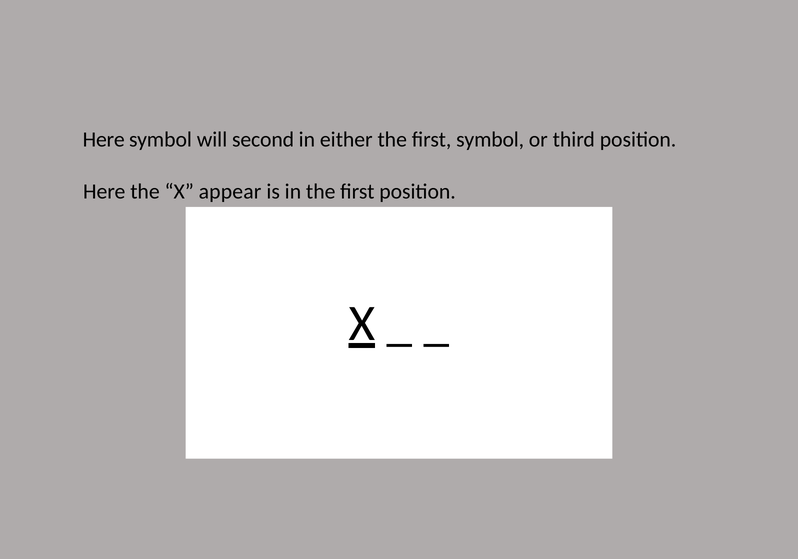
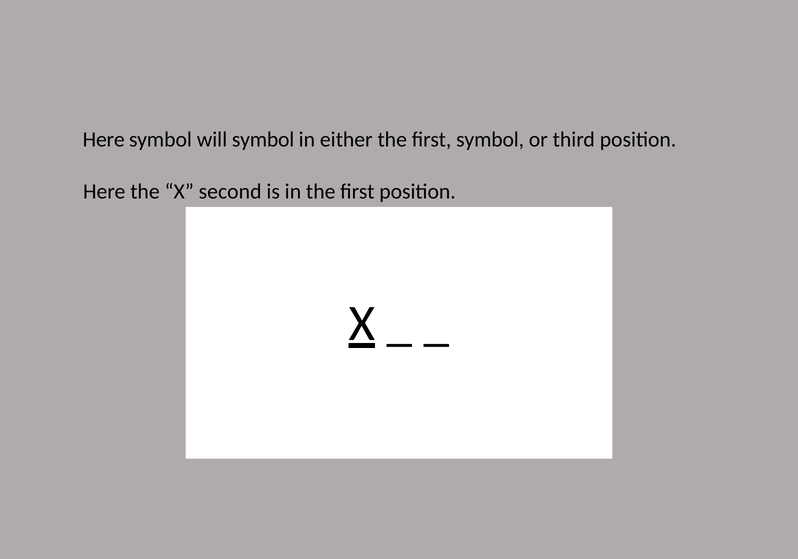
will second: second -> symbol
appear: appear -> second
